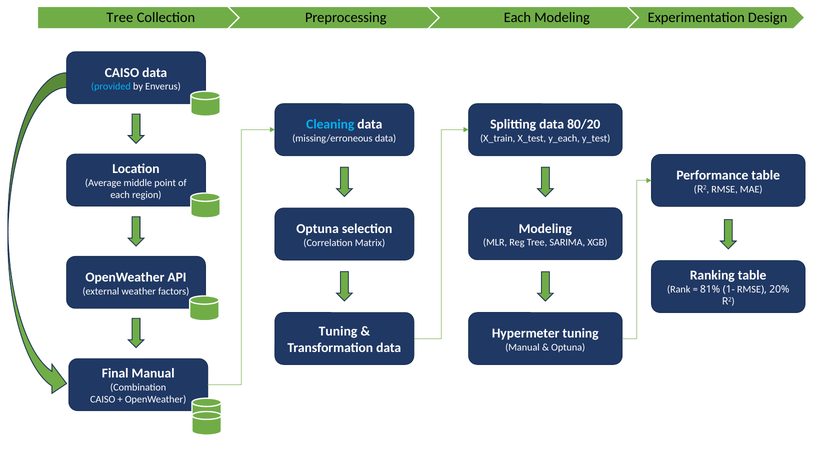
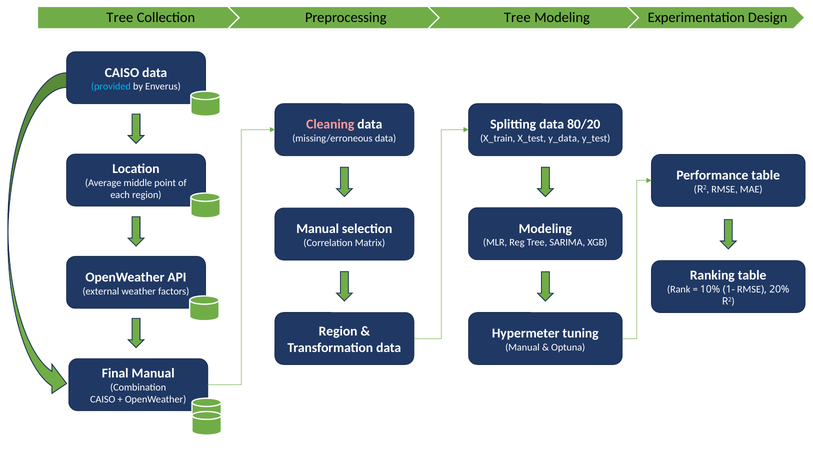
Each at (517, 18): Each -> Tree
Cleaning colour: light blue -> pink
y_each: y_each -> y_data
Optuna at (318, 229): Optuna -> Manual
81%: 81% -> 10%
Tuning at (338, 332): Tuning -> Region
